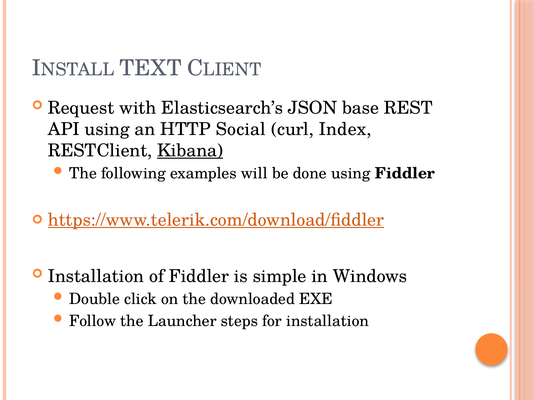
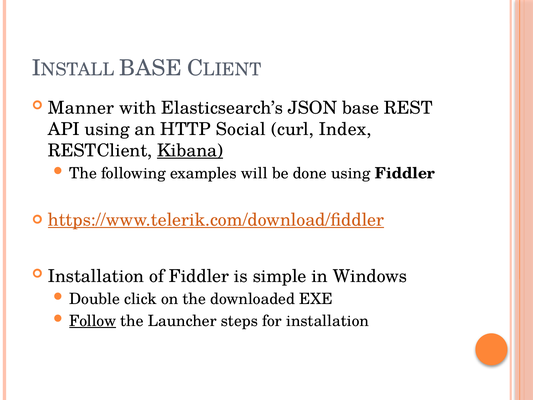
TEXT at (151, 68): TEXT -> BASE
Request: Request -> Manner
Follow underline: none -> present
